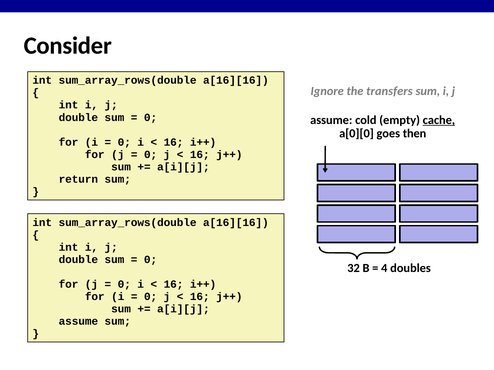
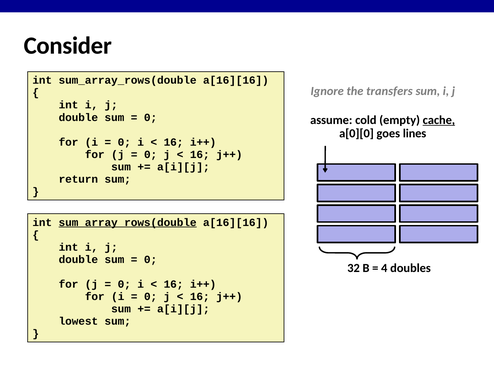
then: then -> lines
sum_array_rows(double at (128, 223) underline: none -> present
assume at (78, 322): assume -> lowest
